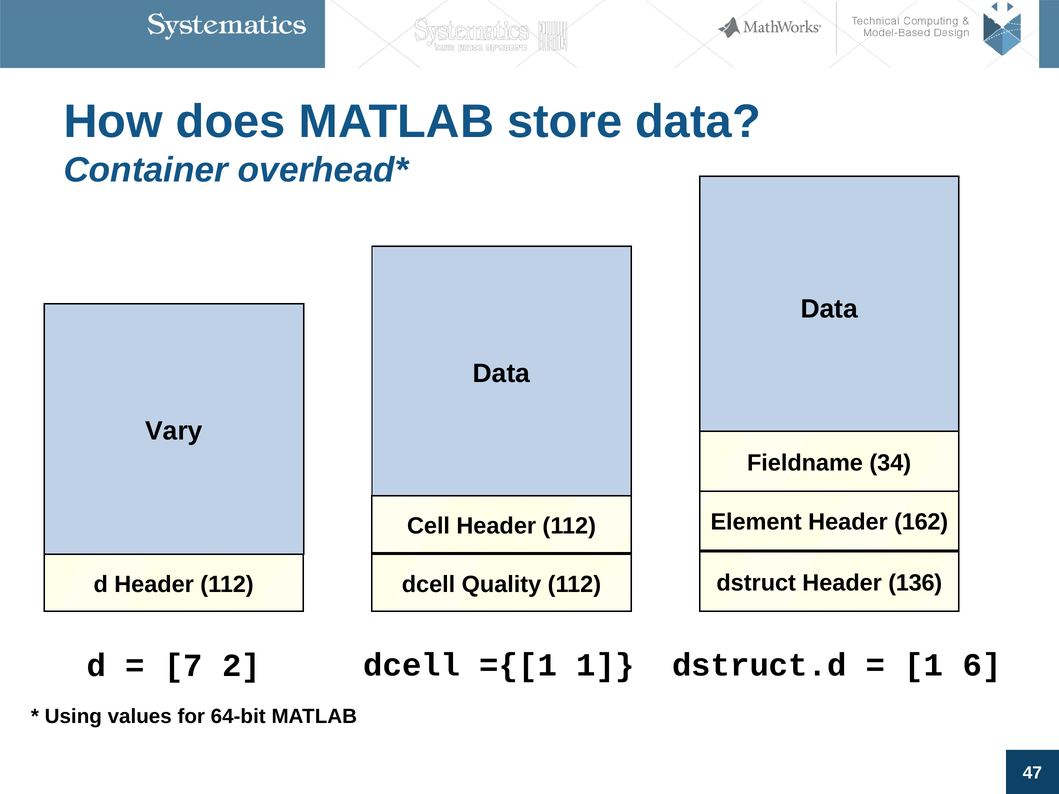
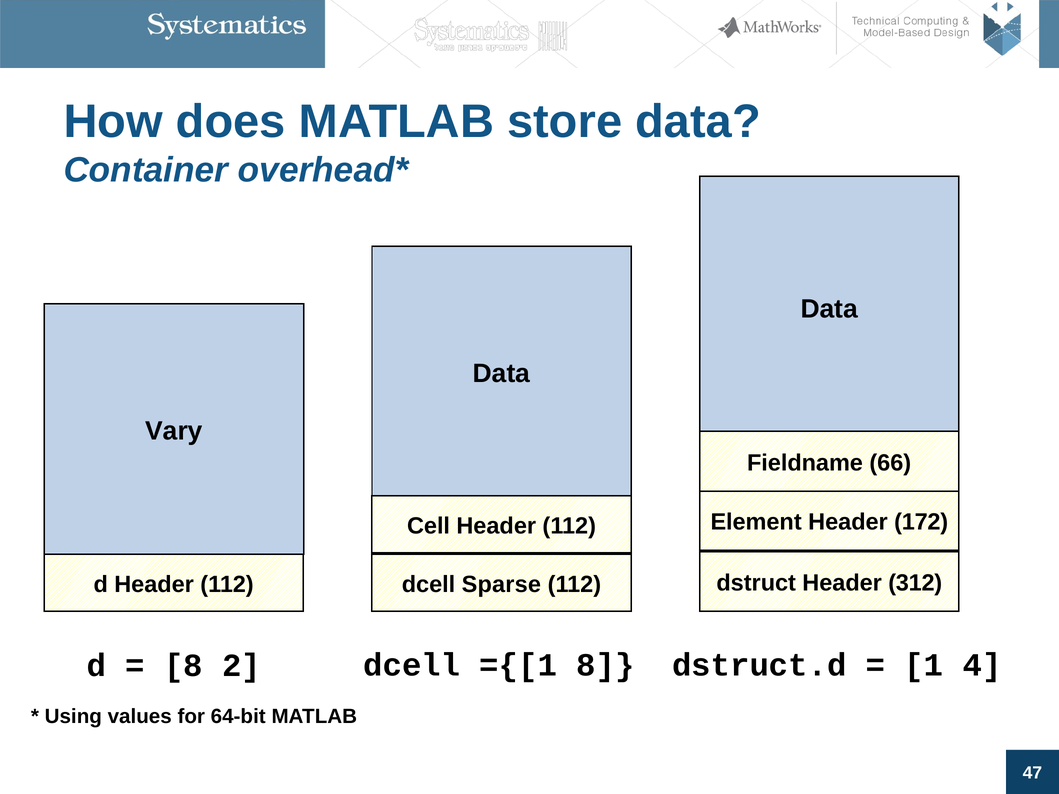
34: 34 -> 66
162: 162 -> 172
136: 136 -> 312
Quality: Quality -> Sparse
6: 6 -> 4
7 at (183, 666): 7 -> 8
={[1 1: 1 -> 8
